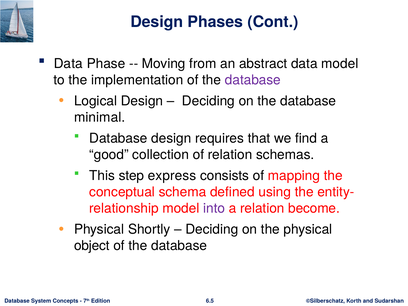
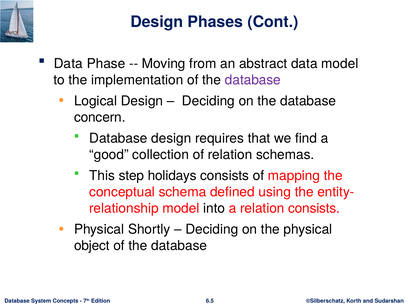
minimal: minimal -> concern
express: express -> holidays
into colour: purple -> black
relation become: become -> consists
